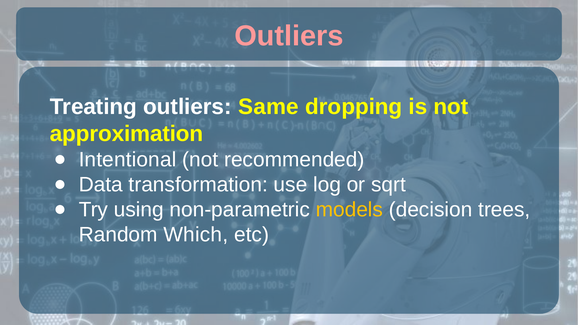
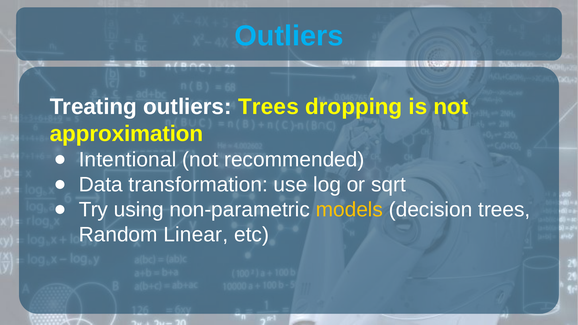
Outliers at (289, 36) colour: pink -> light blue
outliers Same: Same -> Trees
Which: Which -> Linear
